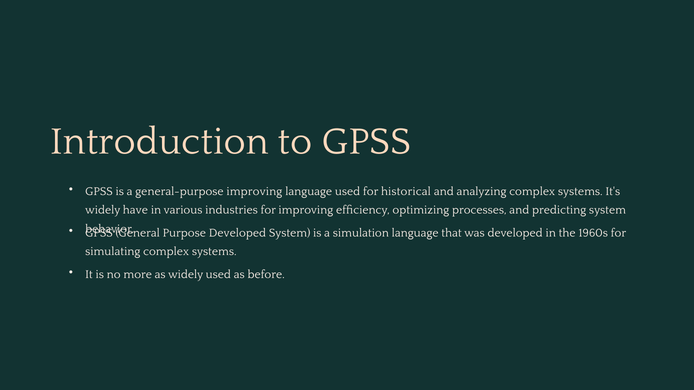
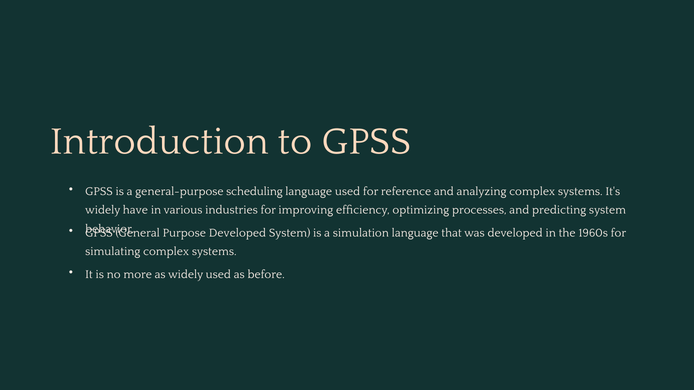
general-purpose improving: improving -> scheduling
historical: historical -> reference
